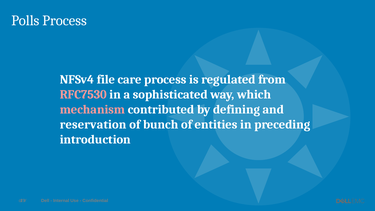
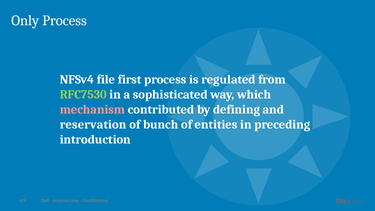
Polls: Polls -> Only
care: care -> first
RFC7530 colour: pink -> light green
